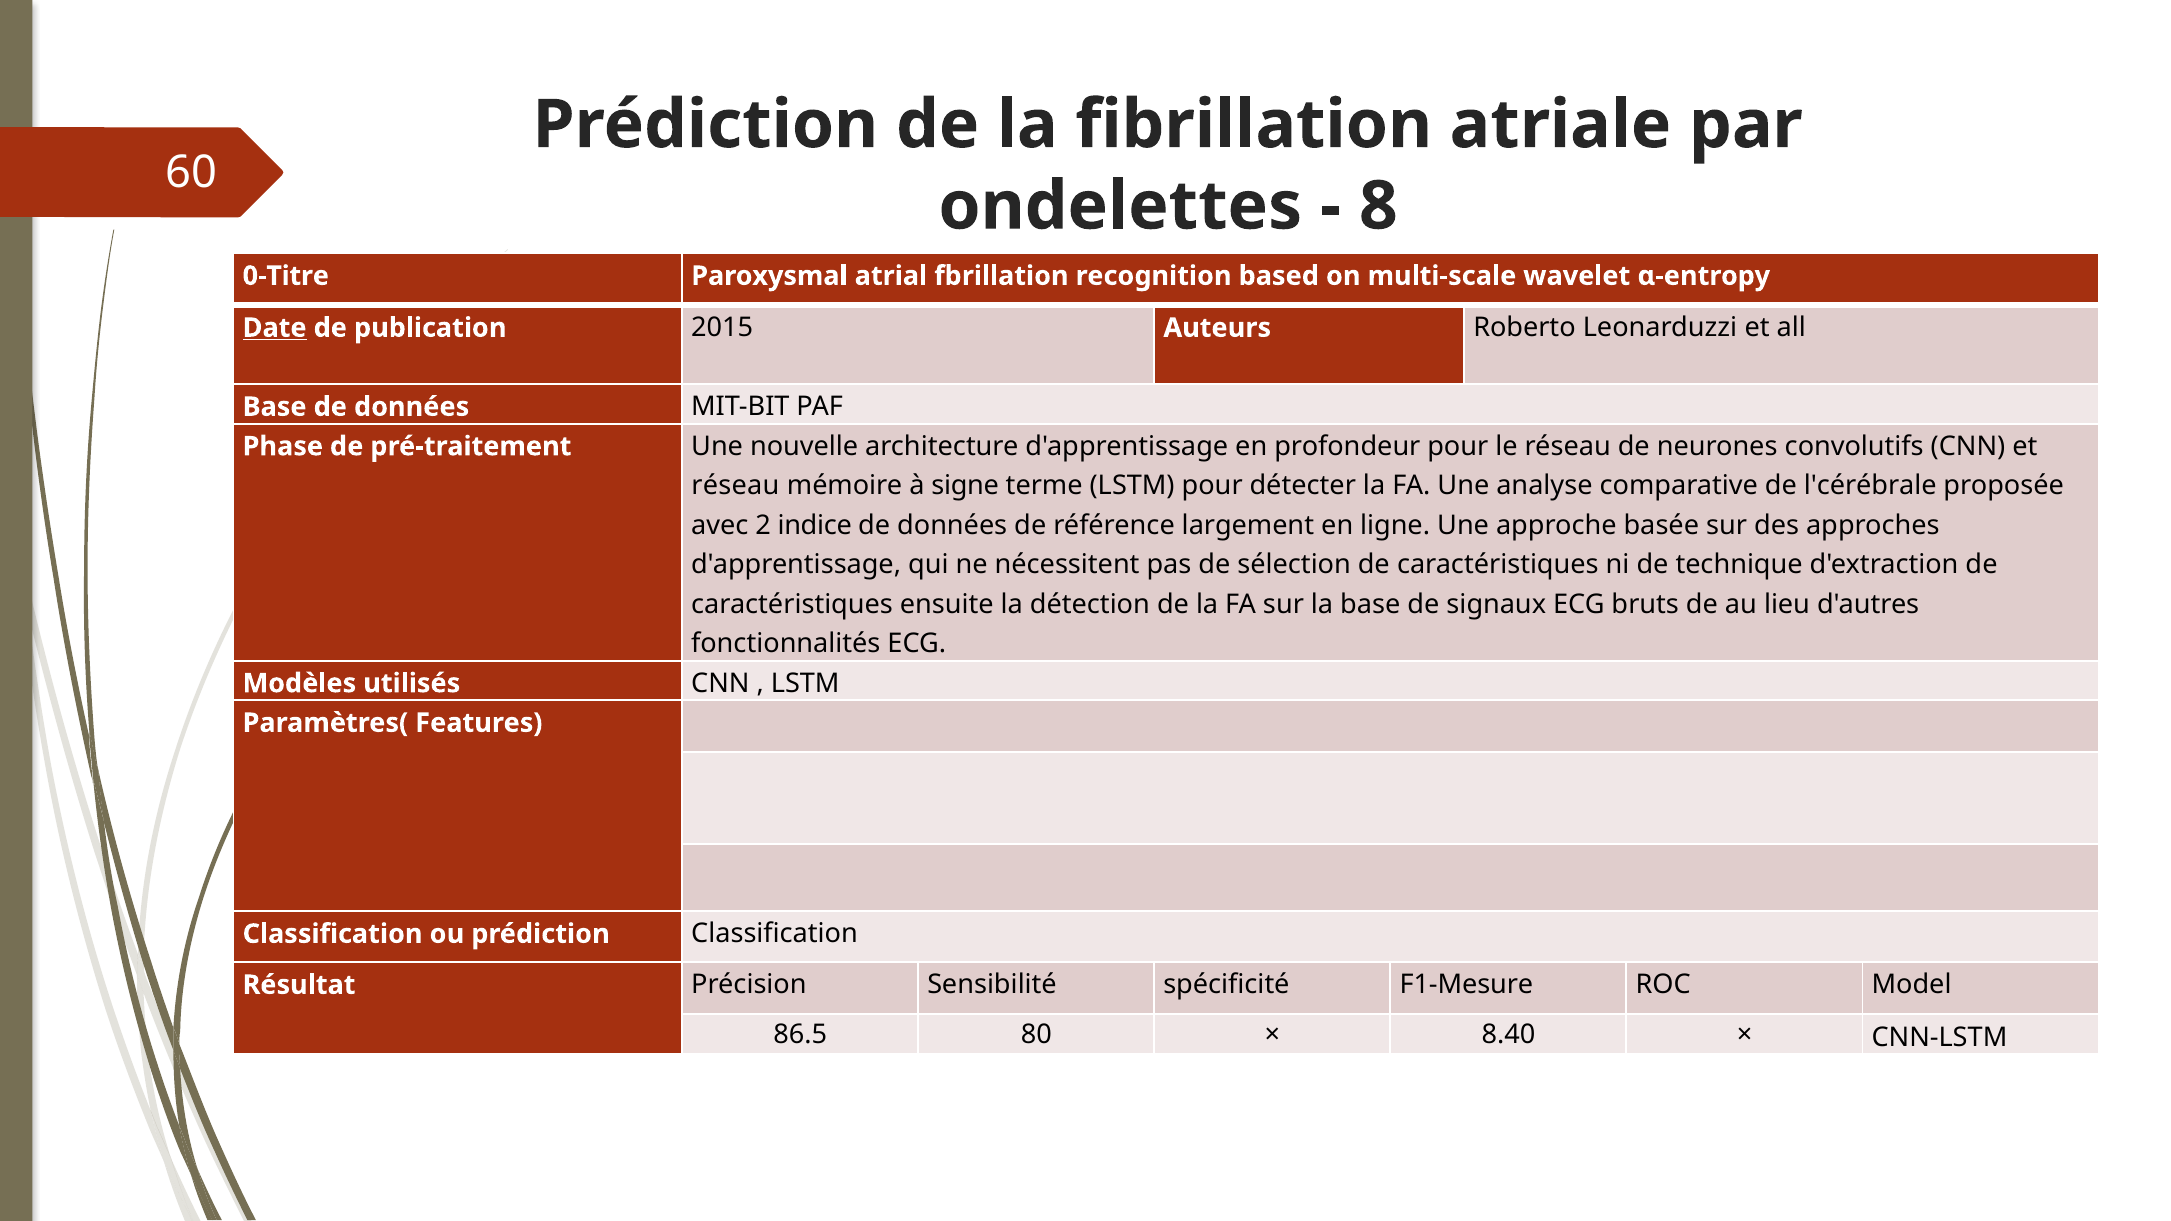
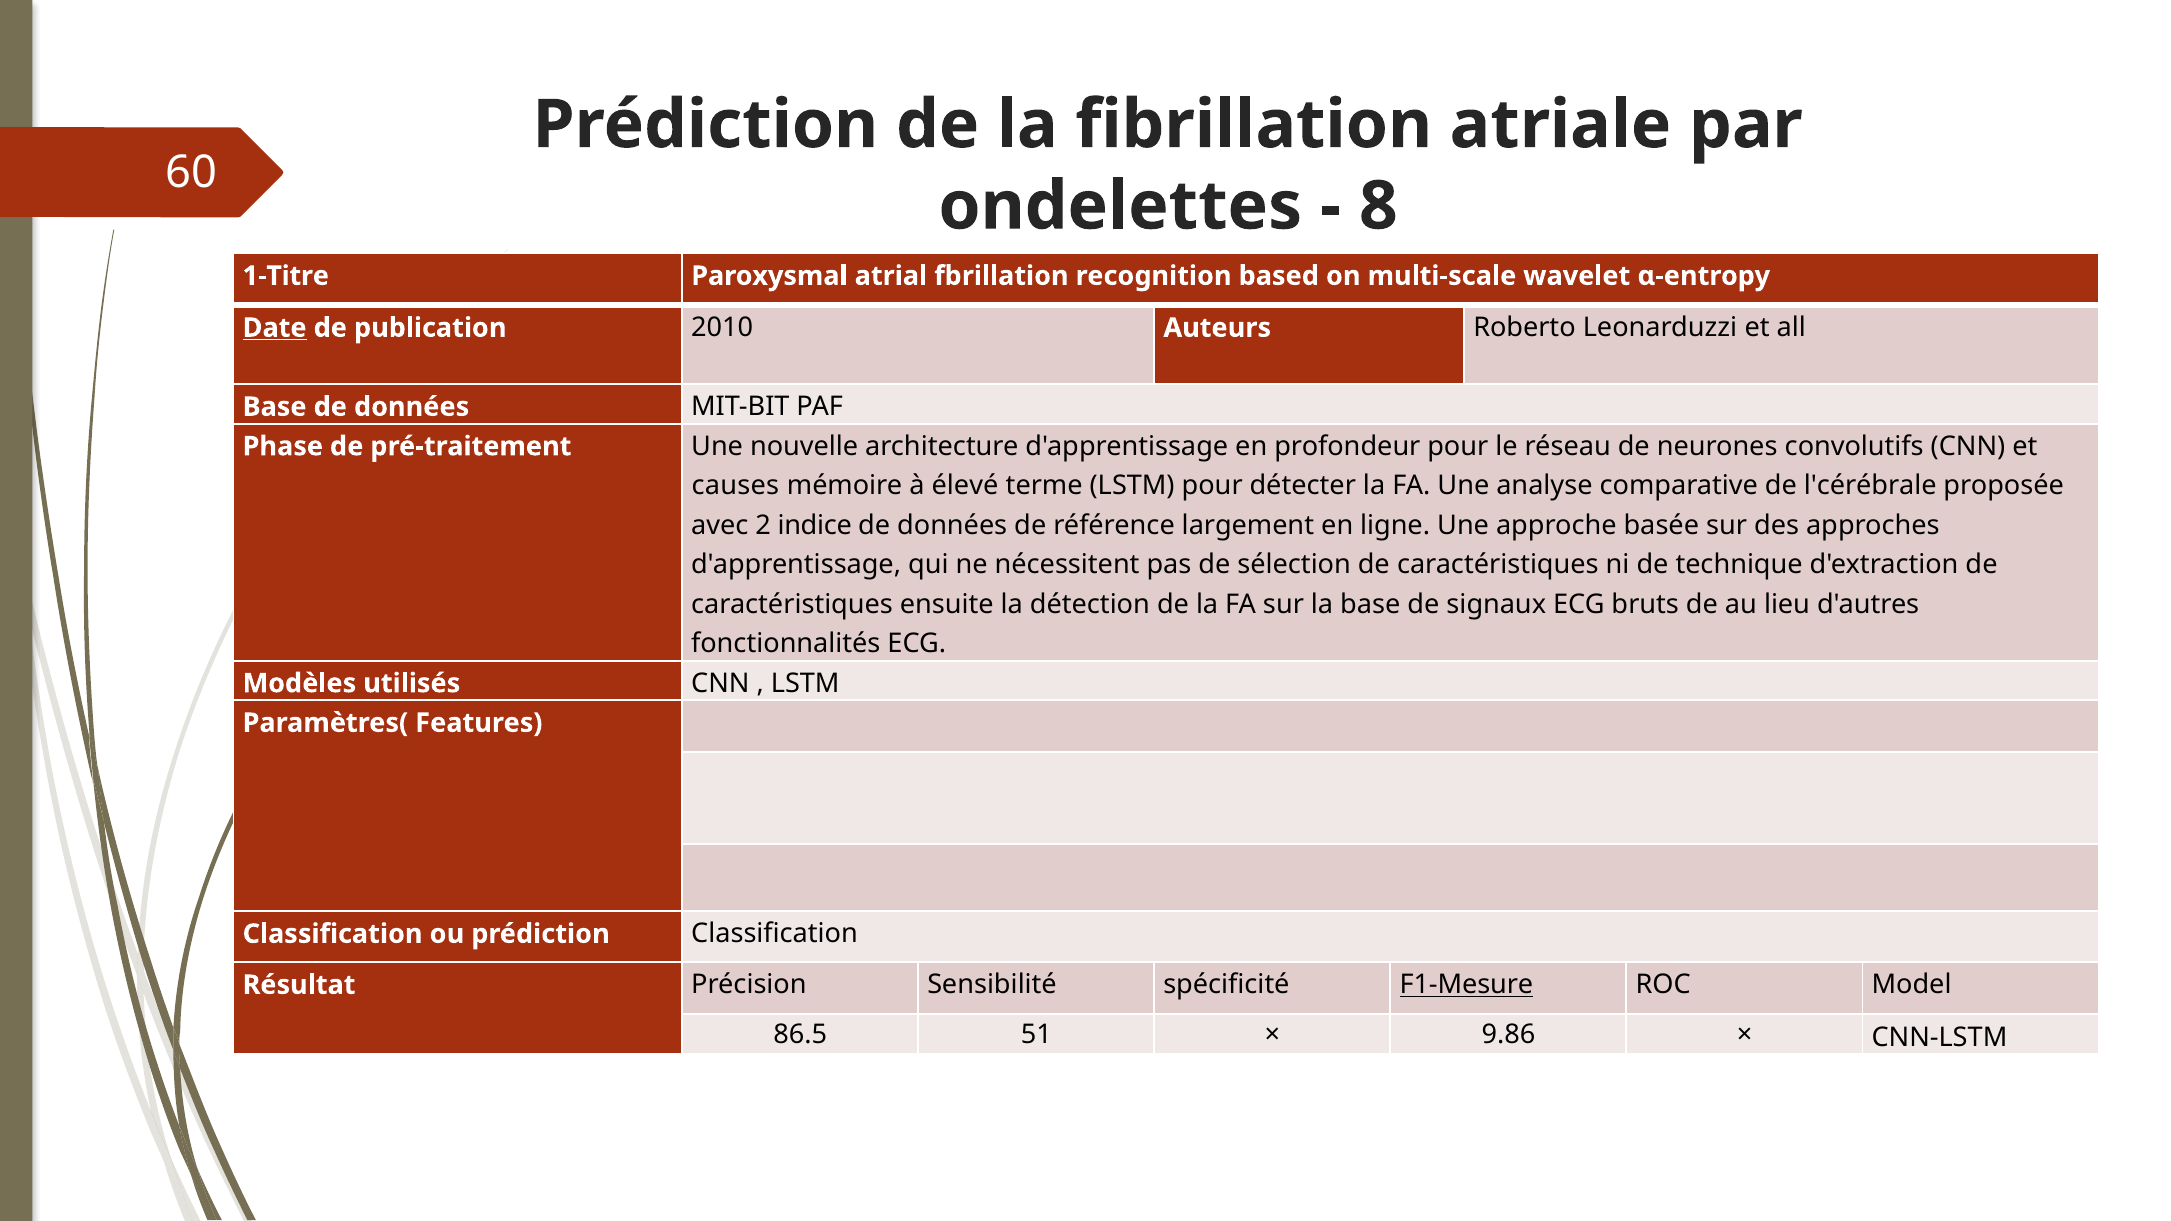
0-Titre: 0-Titre -> 1-Titre
2015: 2015 -> 2010
réseau at (735, 486): réseau -> causes
signe: signe -> élevé
F1-Mesure underline: none -> present
80: 80 -> 51
8.40: 8.40 -> 9.86
